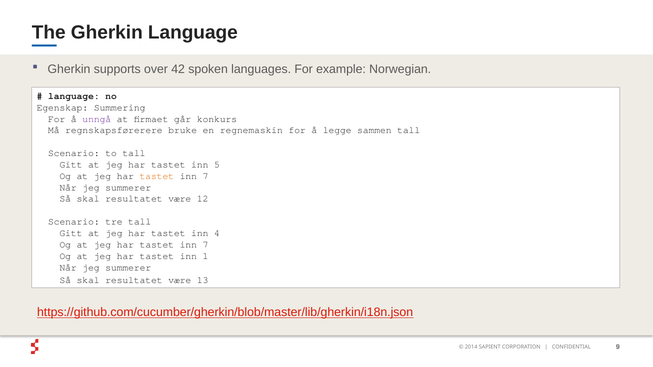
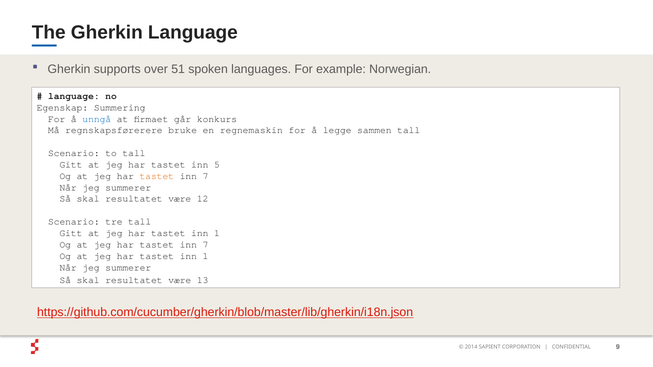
42: 42 -> 51
unngå colour: purple -> blue
4 at (217, 233): 4 -> 1
